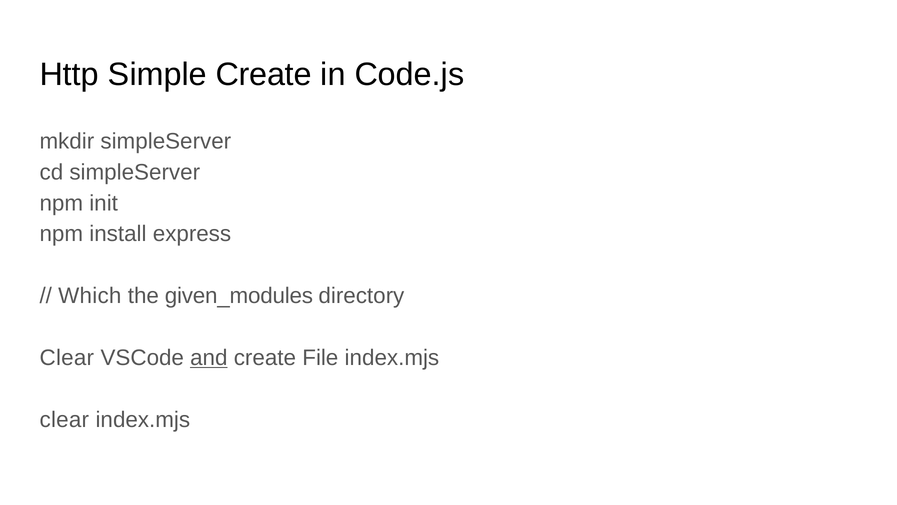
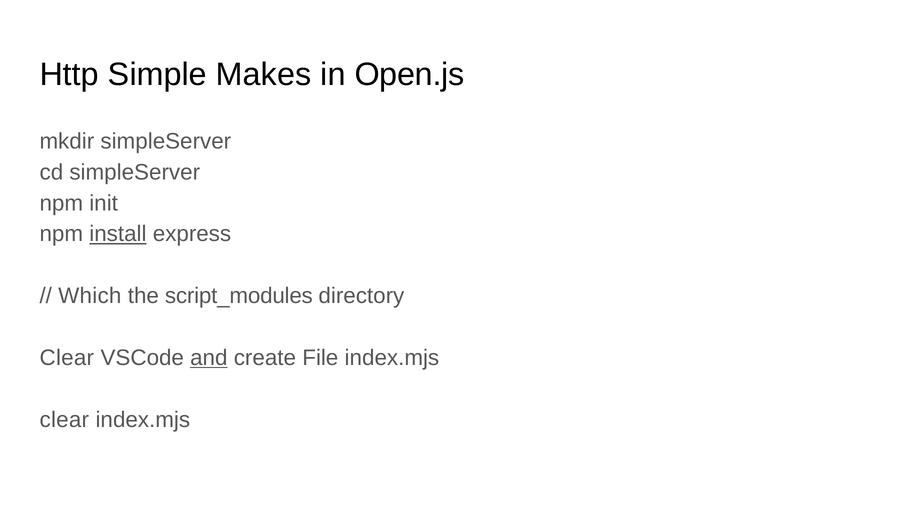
Simple Create: Create -> Makes
Code.js: Code.js -> Open.js
install underline: none -> present
given_modules: given_modules -> script_modules
